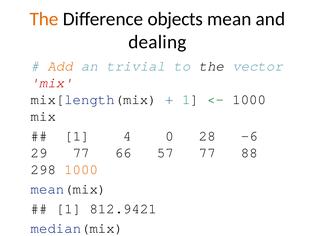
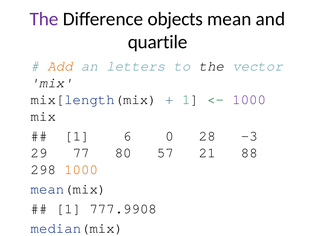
The at (44, 19) colour: orange -> purple
dealing: dealing -> quartile
trivial: trivial -> letters
mix at (52, 83) colour: red -> black
1000 at (249, 100) colour: black -> purple
4: 4 -> 6
-6: -6 -> -3
66: 66 -> 80
57 77: 77 -> 21
812.9421: 812.9421 -> 777.9908
